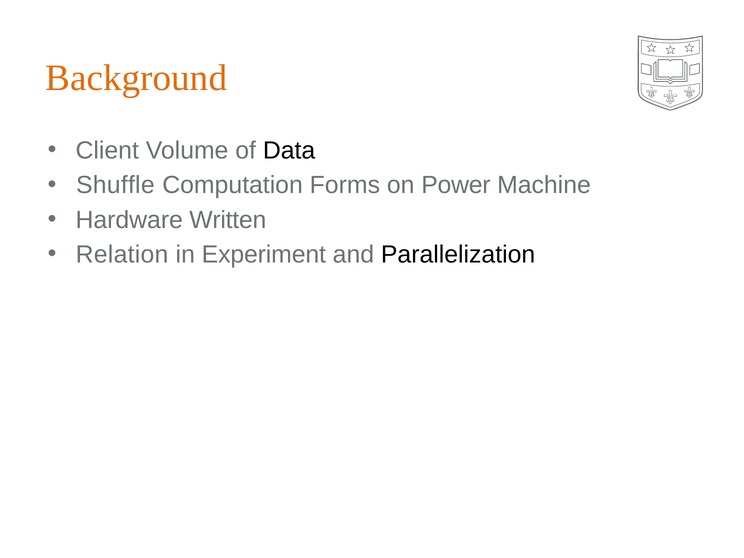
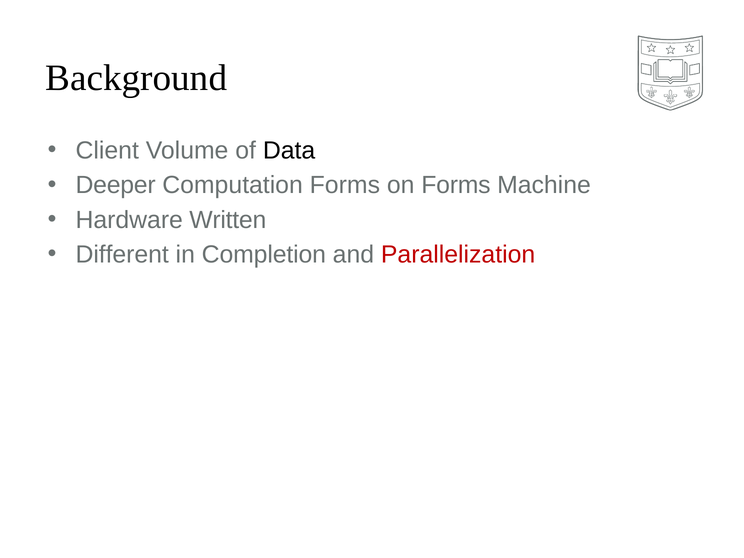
Background colour: orange -> black
Shuffle: Shuffle -> Deeper
on Power: Power -> Forms
Relation: Relation -> Different
Experiment: Experiment -> Completion
Parallelization colour: black -> red
